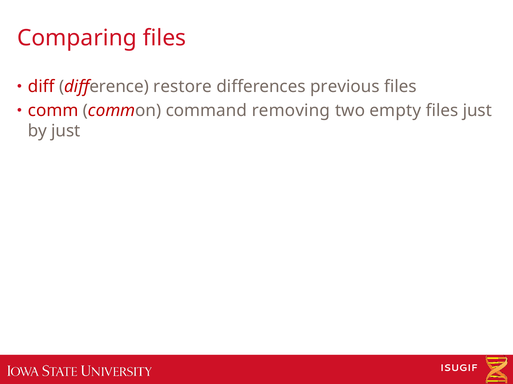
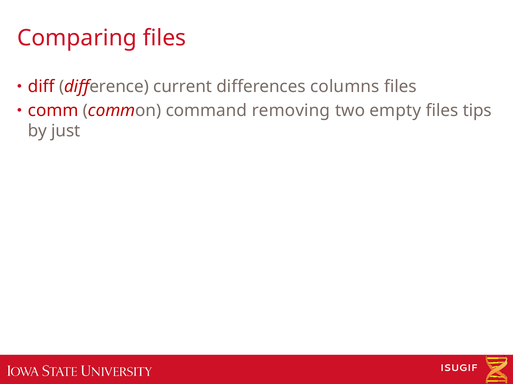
restore: restore -> current
previous: previous -> columns
files just: just -> tips
